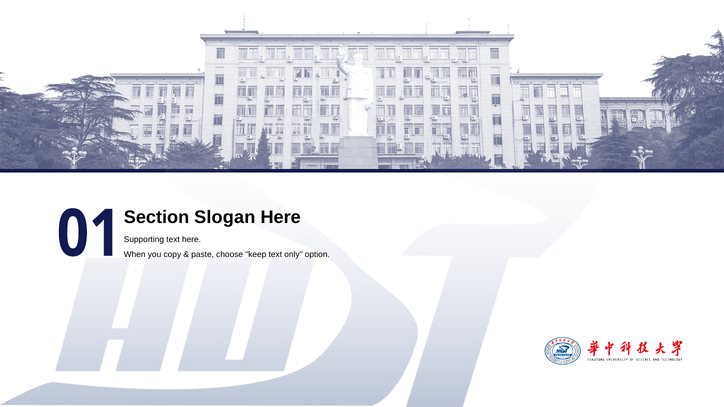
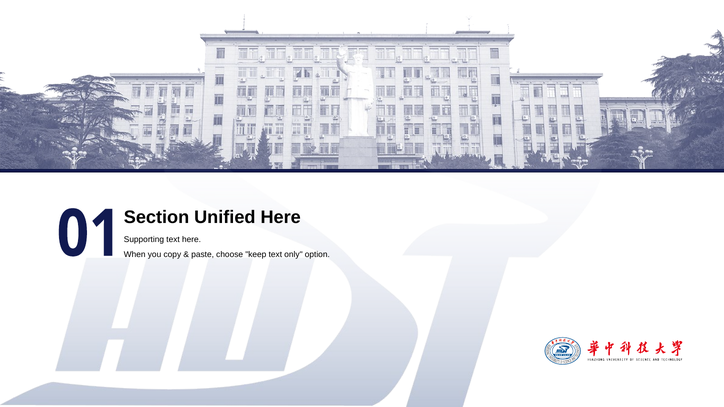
Slogan: Slogan -> Unified
